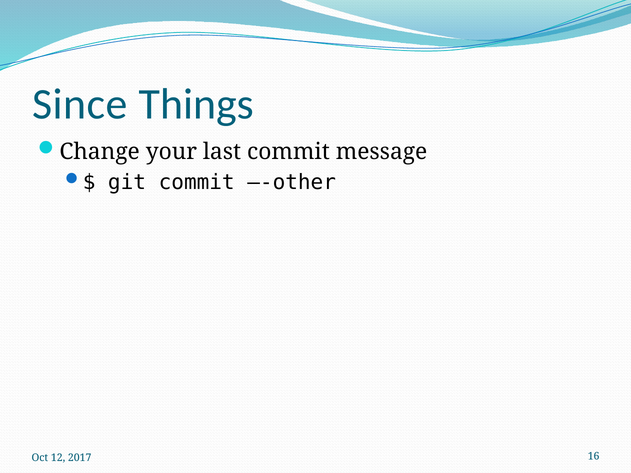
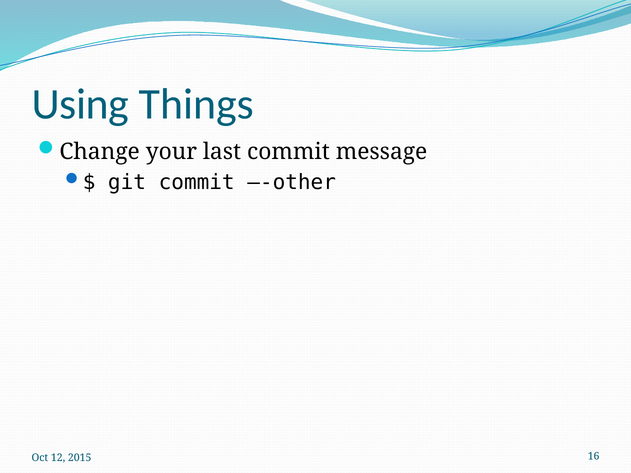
Since: Since -> Using
2017: 2017 -> 2015
